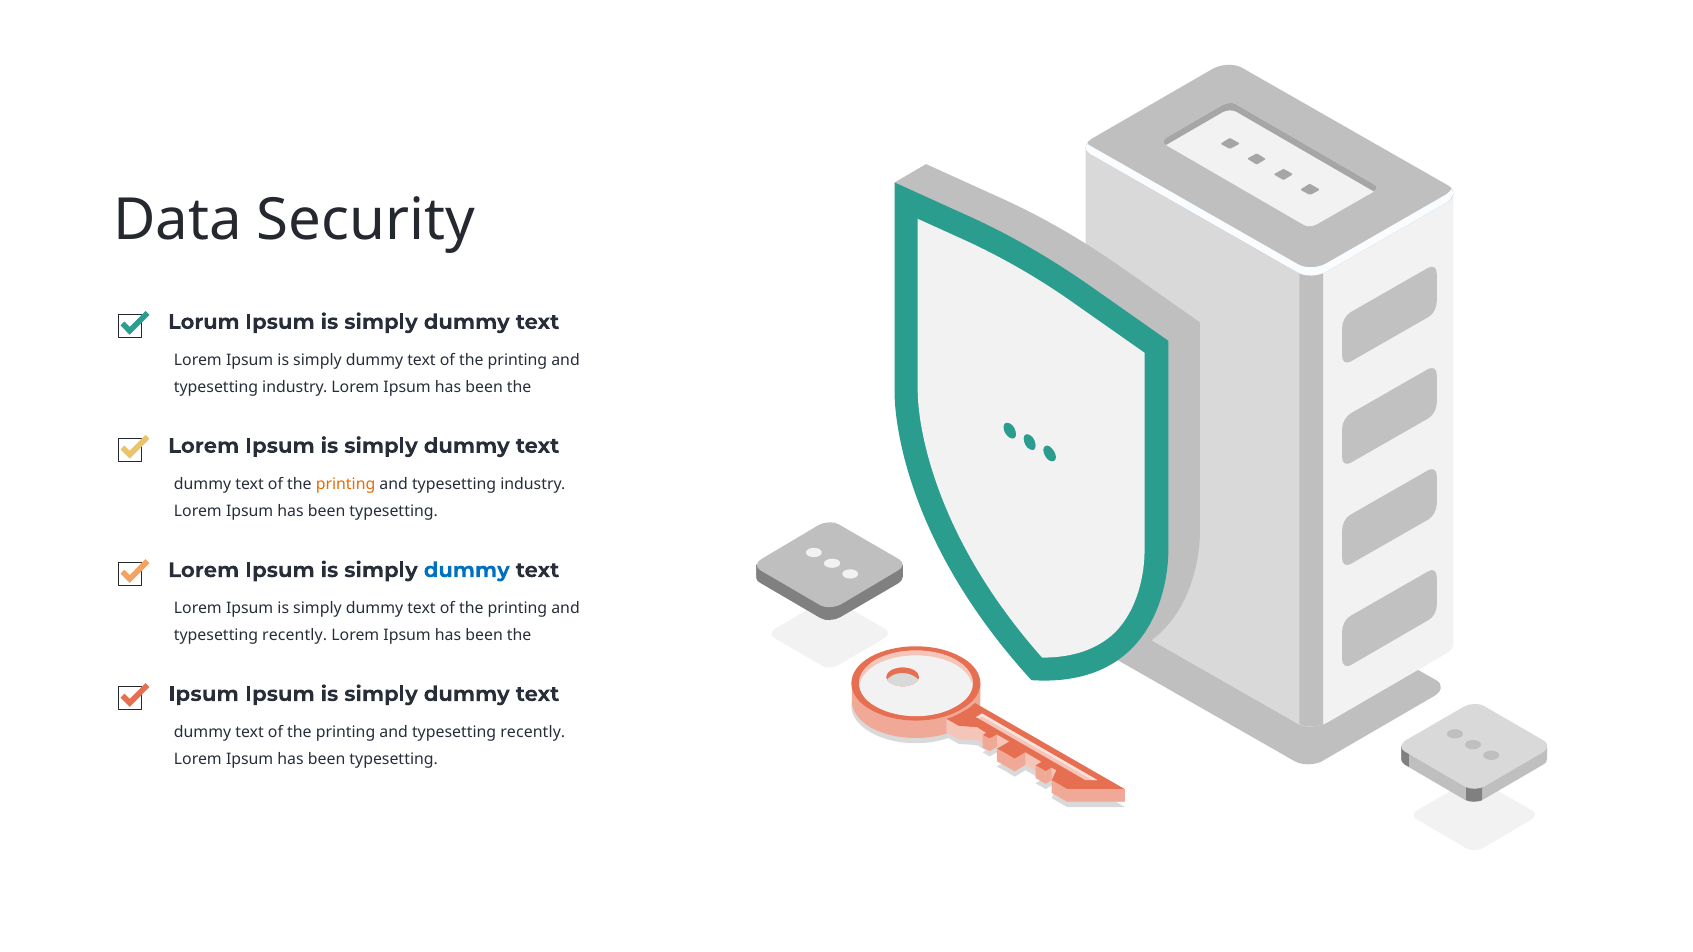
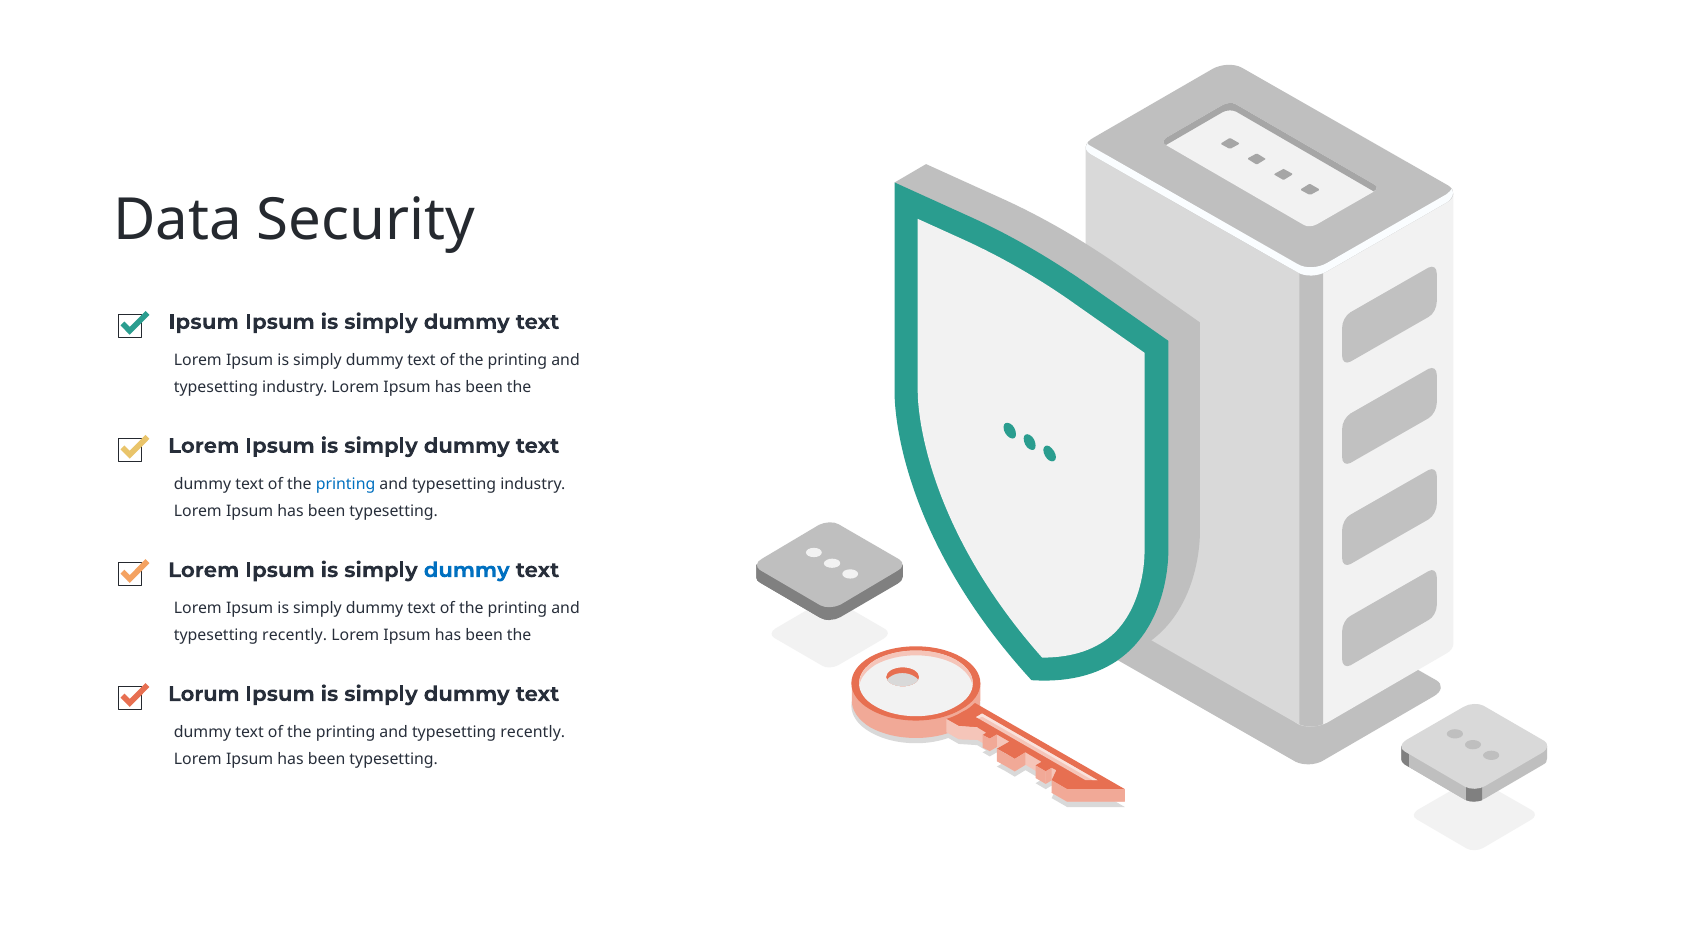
Lorum at (204, 322): Lorum -> Ipsum
printing at (346, 485) colour: orange -> blue
Ipsum at (204, 694): Ipsum -> Lorum
